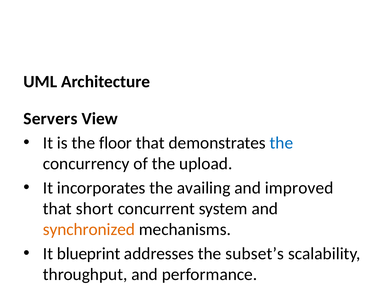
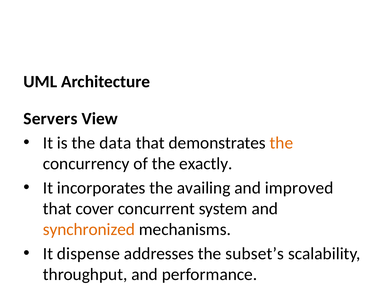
floor: floor -> data
the at (281, 143) colour: blue -> orange
upload: upload -> exactly
short: short -> cover
blueprint: blueprint -> dispense
